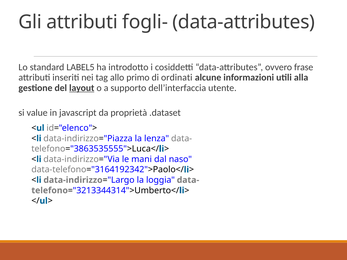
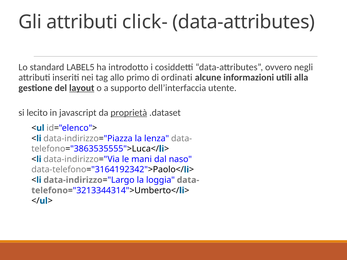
fogli-: fogli- -> click-
frase: frase -> negli
value: value -> lecito
proprietà underline: none -> present
